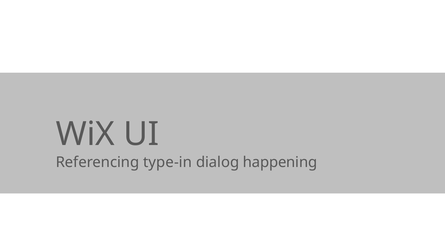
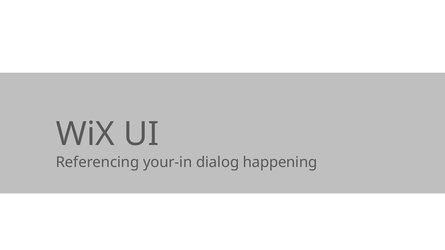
type-in: type-in -> your-in
